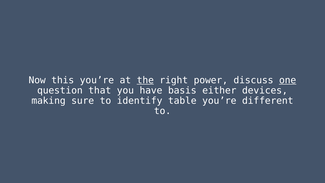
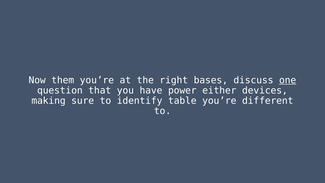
this: this -> them
the underline: present -> none
power: power -> bases
basis: basis -> power
